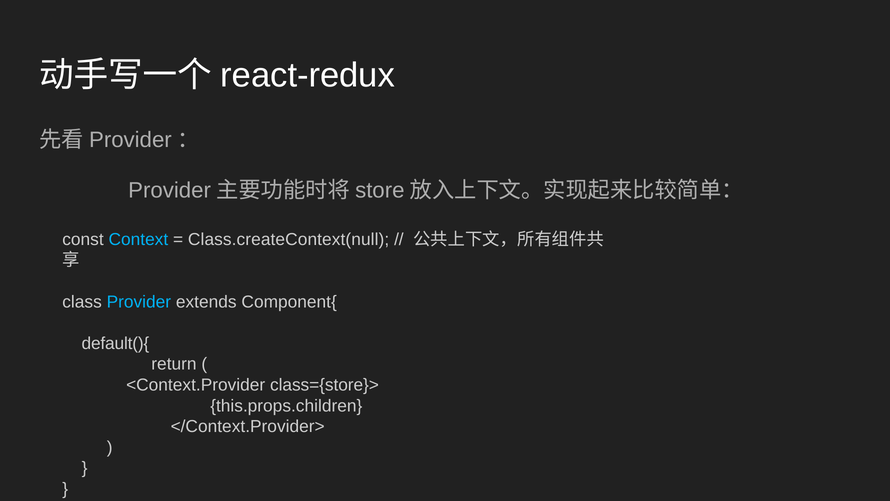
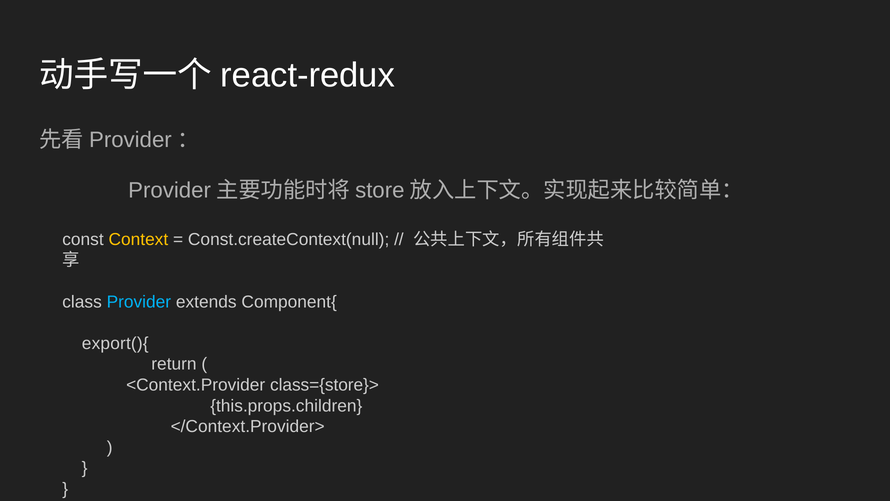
Context colour: light blue -> yellow
Class.createContext(null: Class.createContext(null -> Const.createContext(null
default(){: default(){ -> export(){
